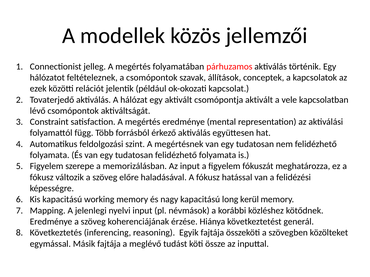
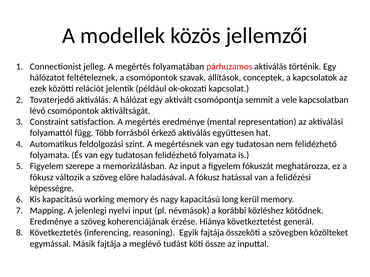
csomópontja aktivált: aktivált -> semmit
